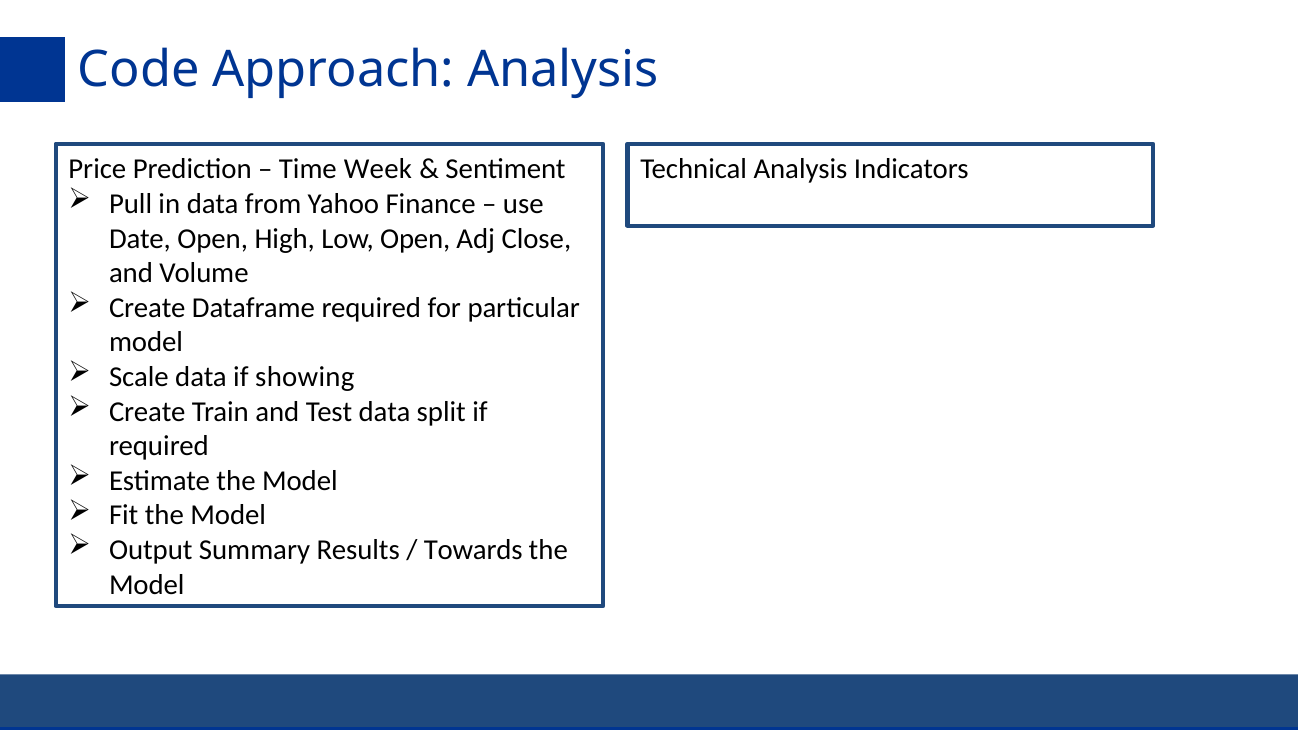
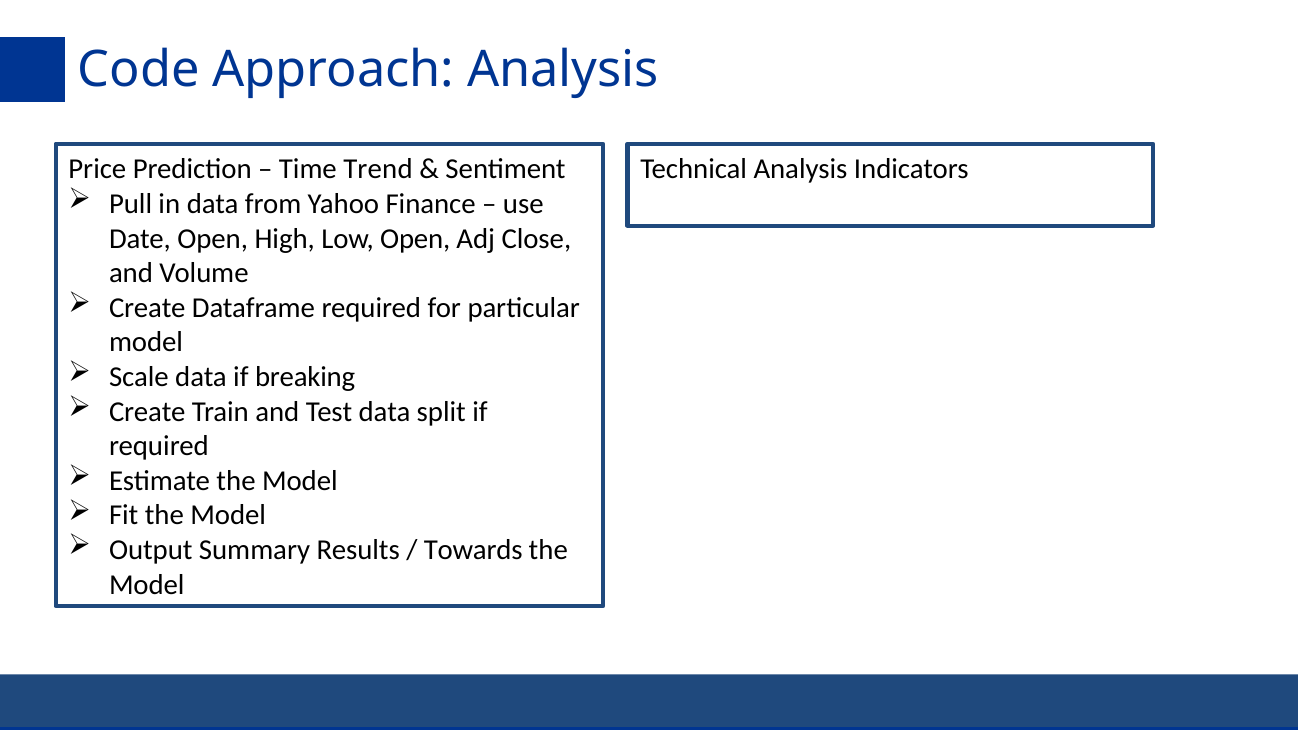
Week: Week -> Trend
showing: showing -> breaking
